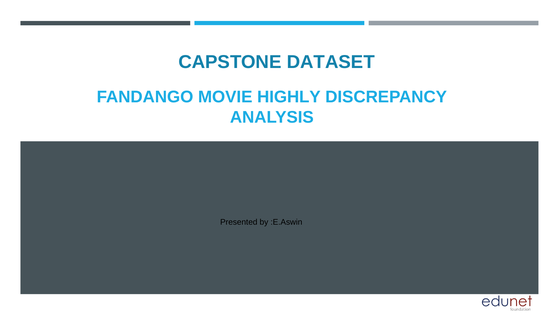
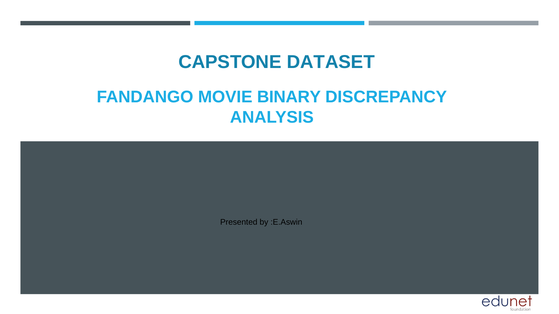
HIGHLY: HIGHLY -> BINARY
